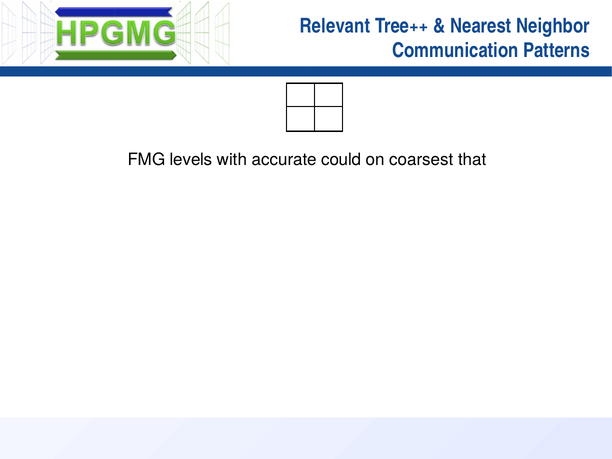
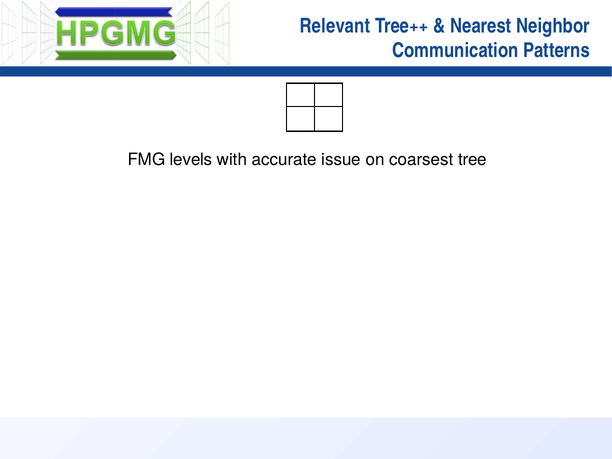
could: could -> issue
that: that -> tree
